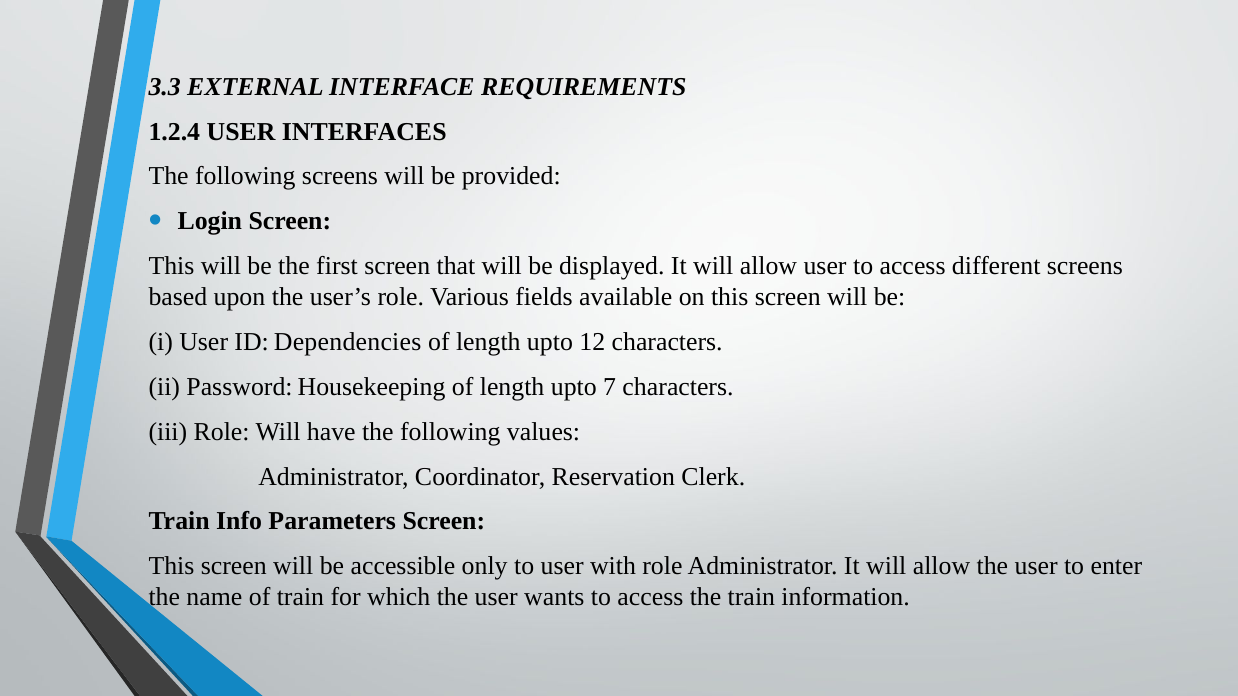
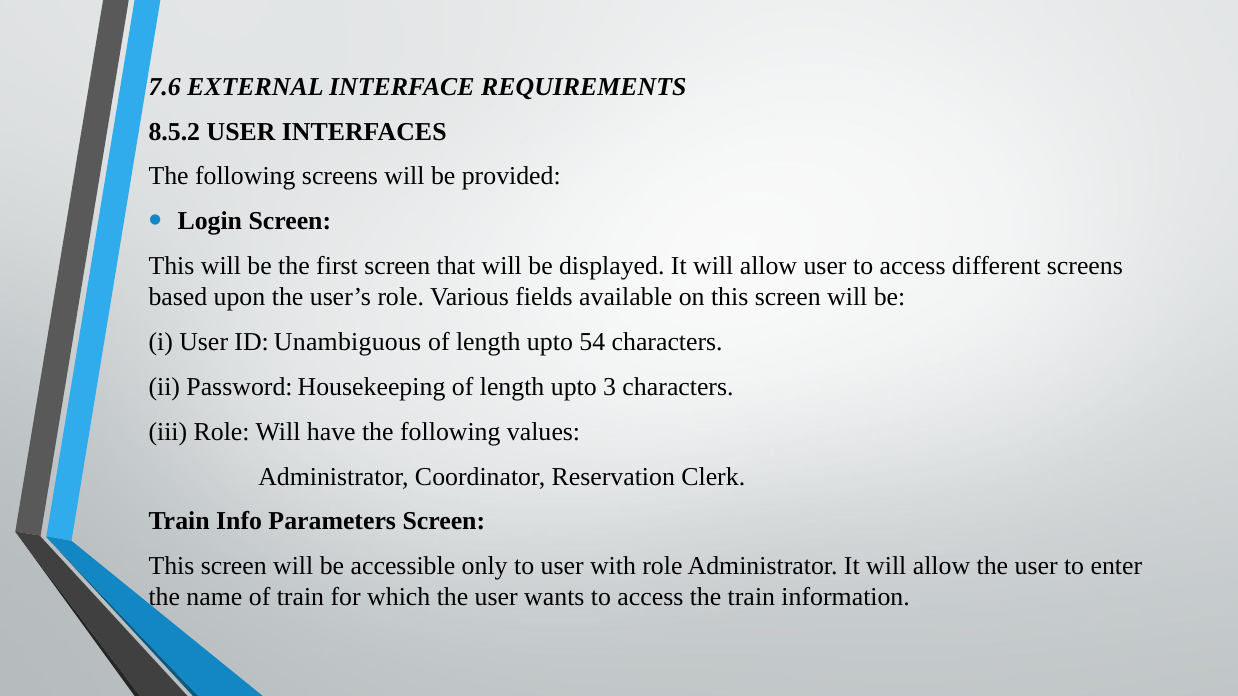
3.3: 3.3 -> 7.6
1.2.4: 1.2.4 -> 8.5.2
Dependencies: Dependencies -> Unambiguous
12: 12 -> 54
7: 7 -> 3
